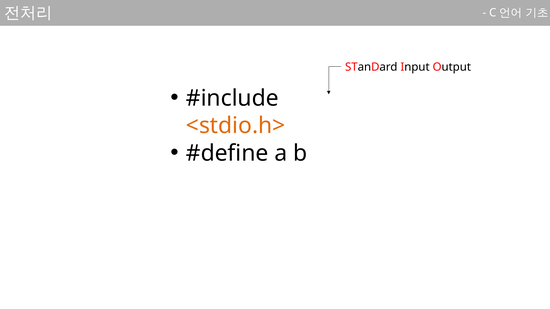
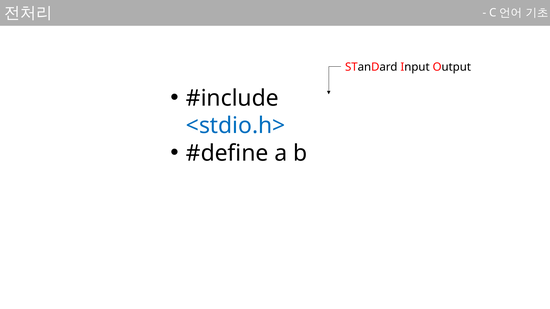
<stdio.h> colour: orange -> blue
